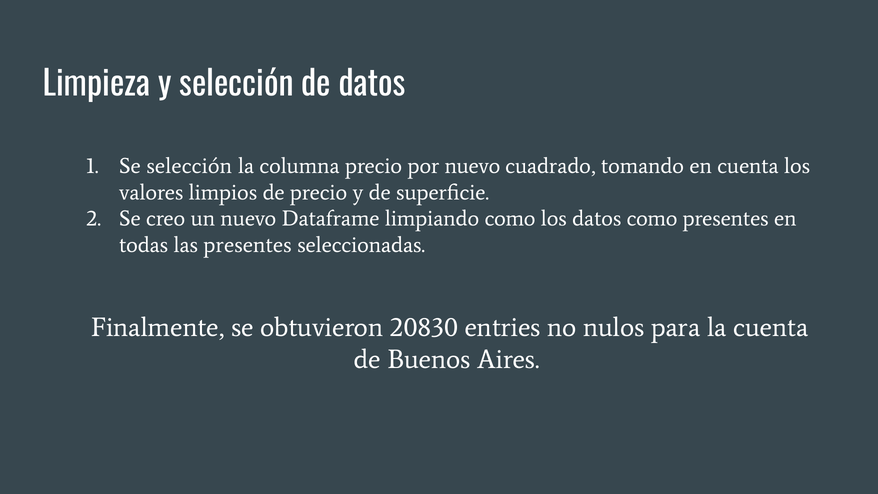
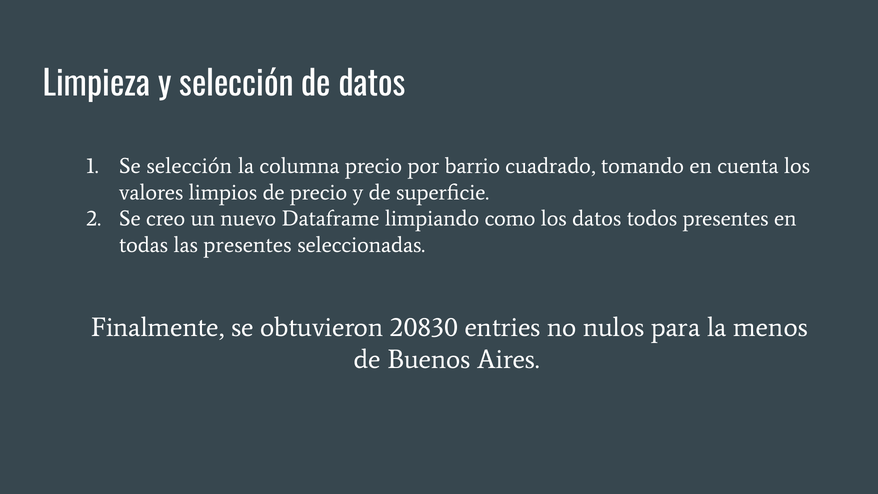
por nuevo: nuevo -> barrio
datos como: como -> todos
la cuenta: cuenta -> menos
